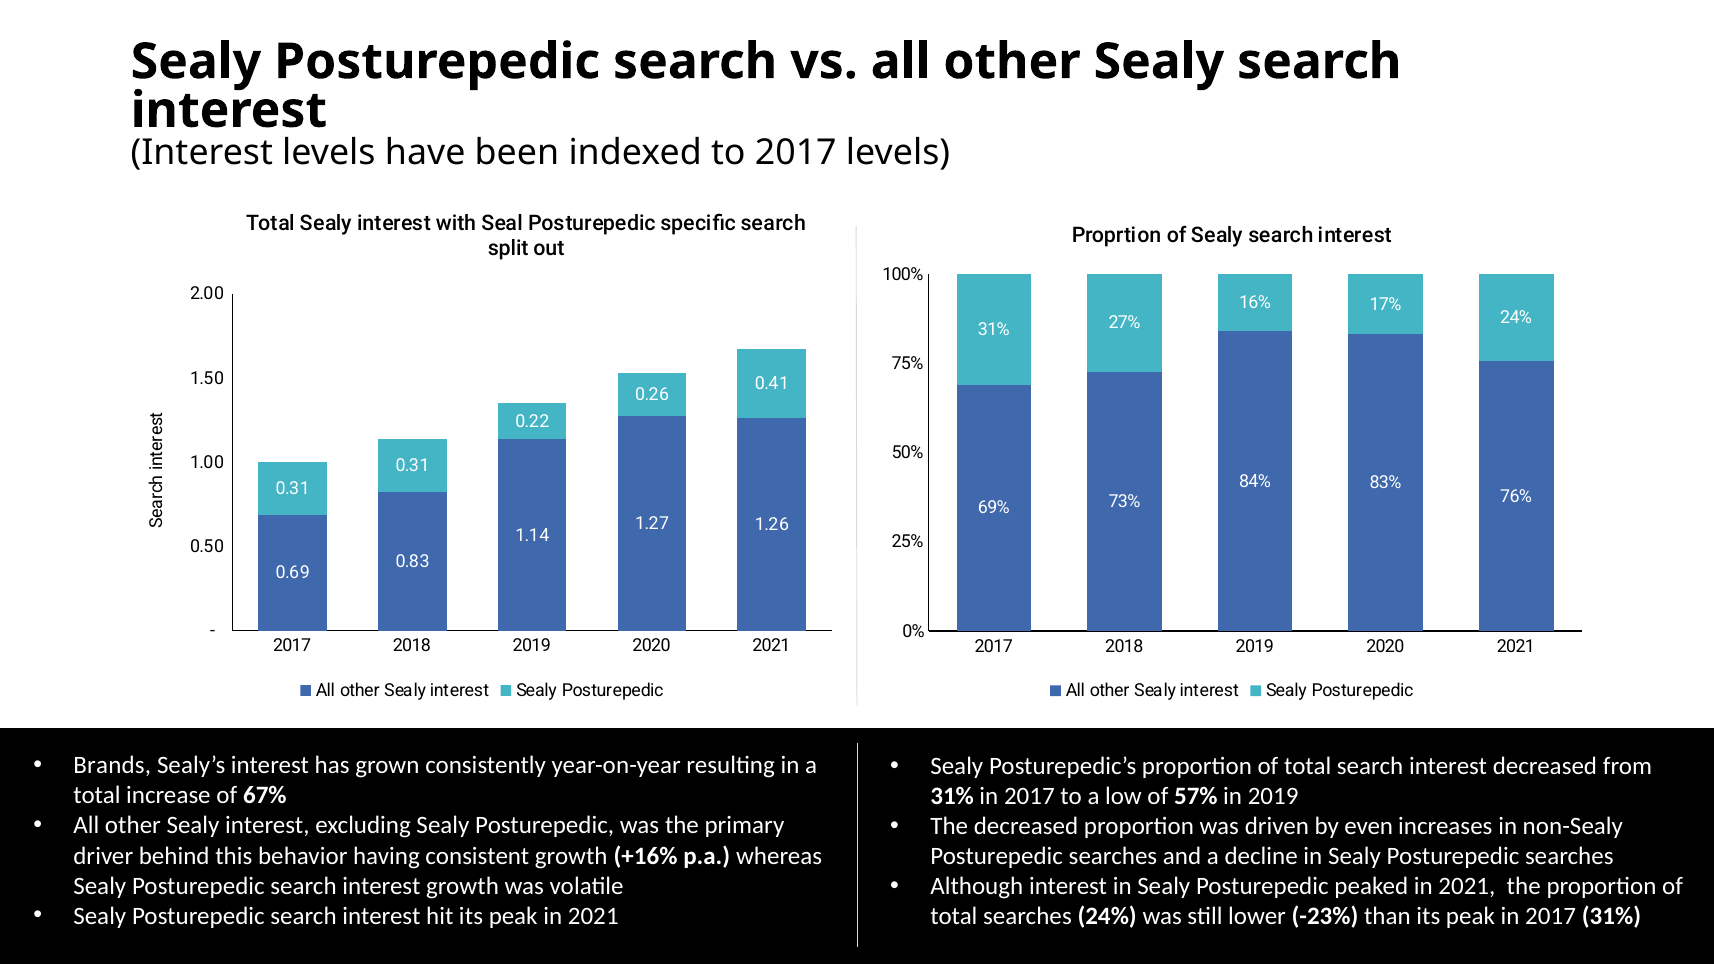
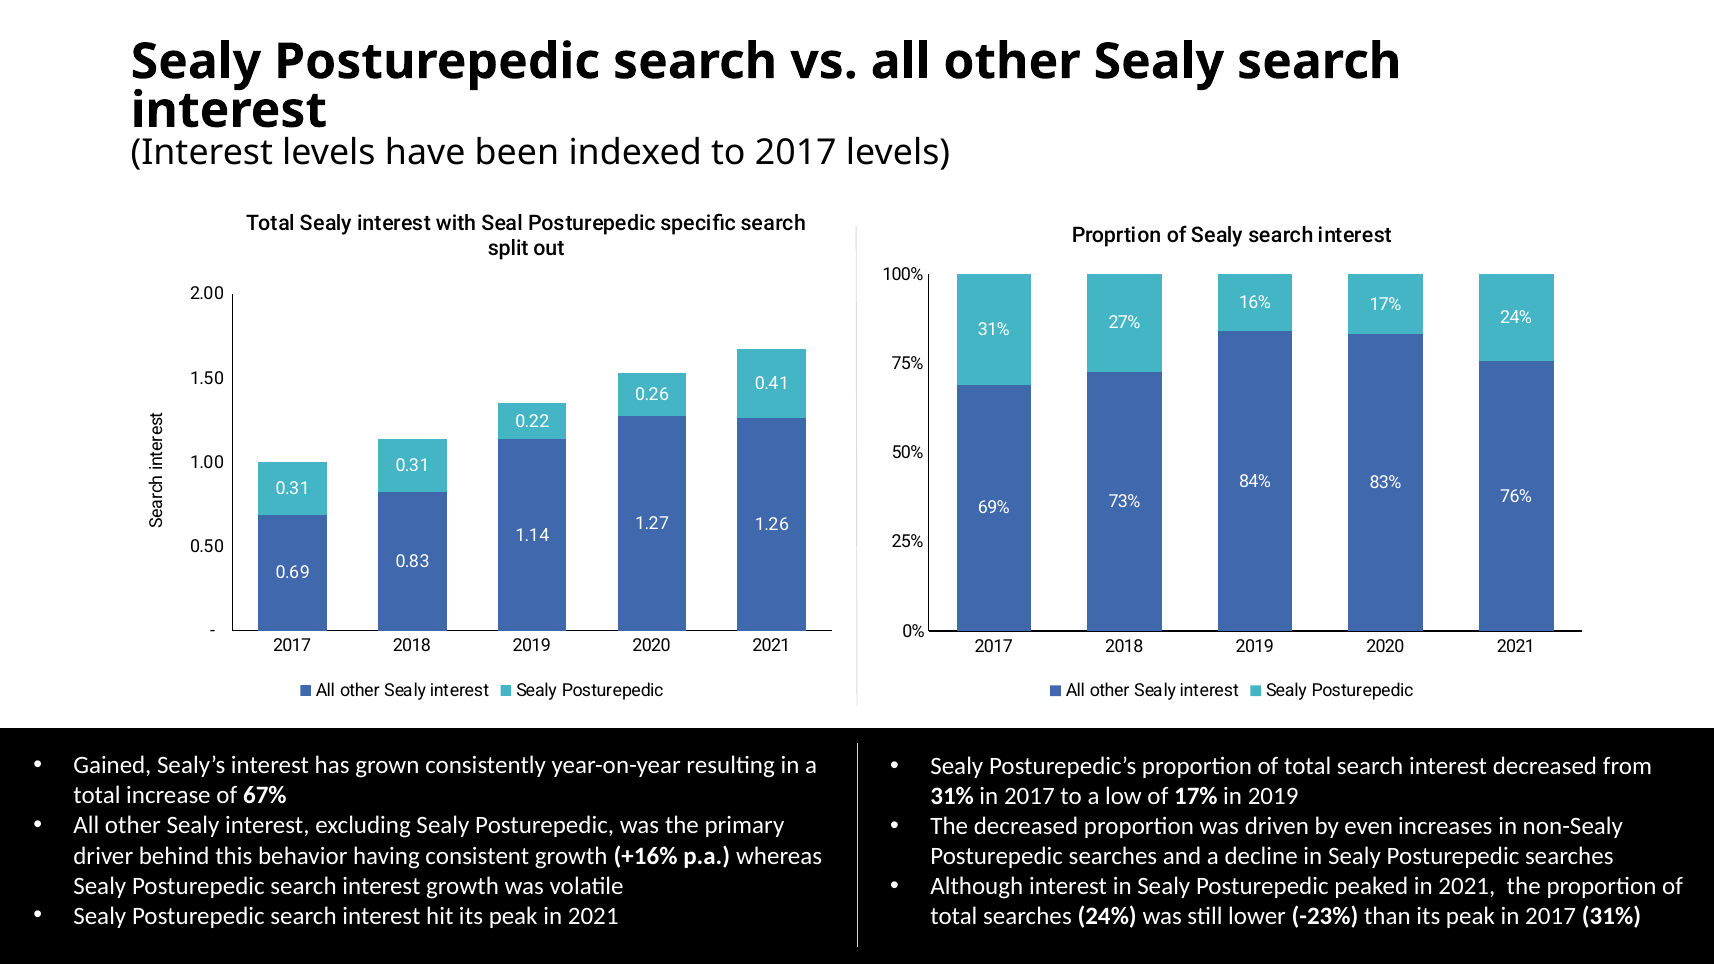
Brands: Brands -> Gained
of 57%: 57% -> 17%
